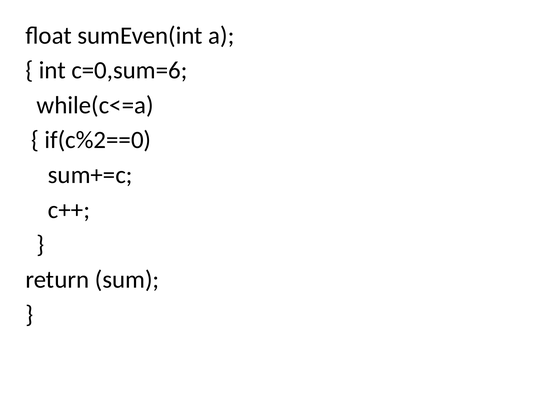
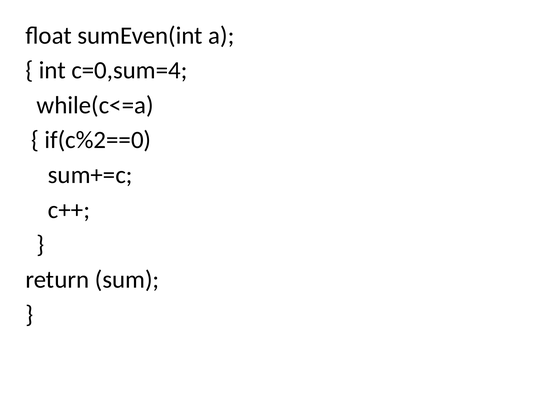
c=0,sum=6: c=0,sum=6 -> c=0,sum=4
